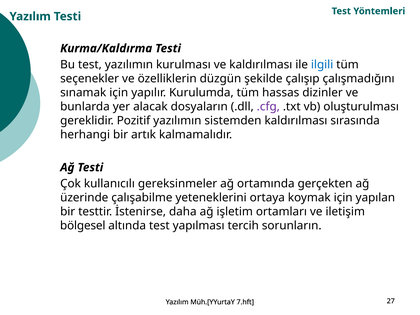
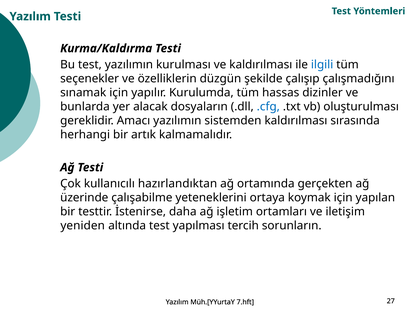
.cfg colour: purple -> blue
Pozitif: Pozitif -> Amacı
gereksinmeler: gereksinmeler -> hazırlandıktan
bölgesel: bölgesel -> yeniden
